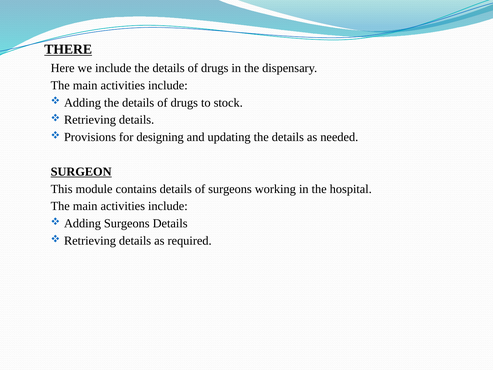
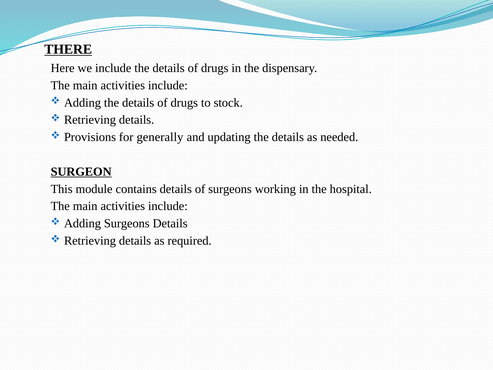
designing: designing -> generally
